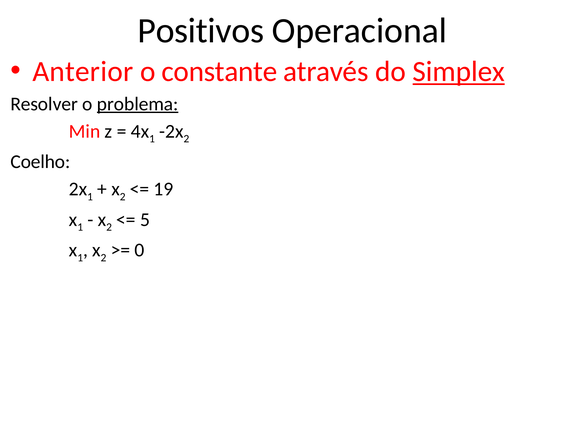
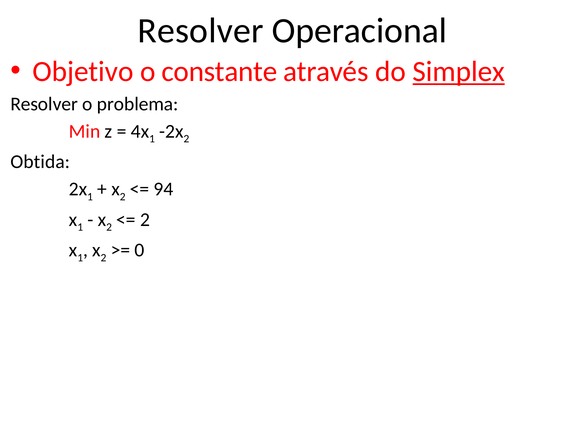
Positivos at (201, 31): Positivos -> Resolver
Anterior: Anterior -> Objetivo
problema underline: present -> none
Coelho: Coelho -> Obtida
19: 19 -> 94
5 at (145, 220): 5 -> 2
